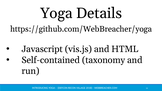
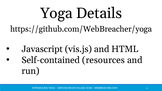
taxonomy: taxonomy -> resources
